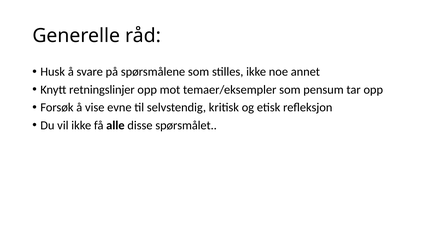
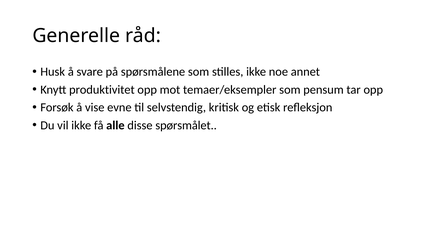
retningslinjer: retningslinjer -> produktivitet
